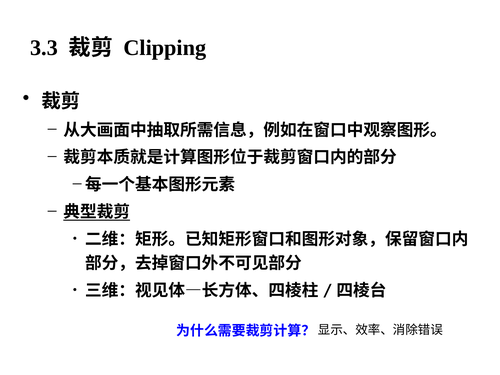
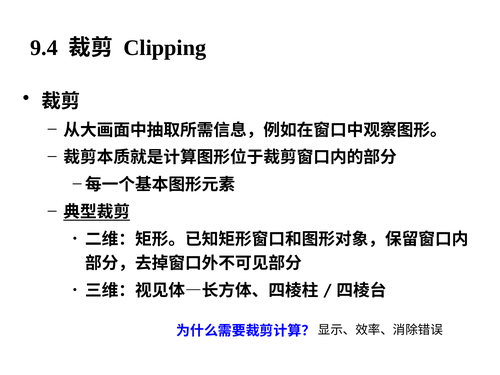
3.3: 3.3 -> 9.4
